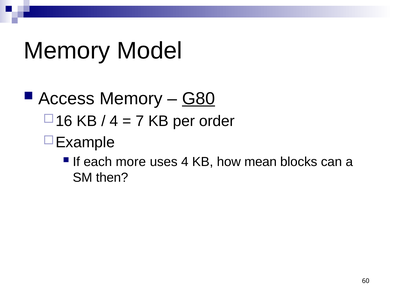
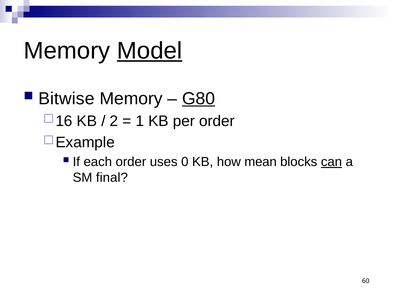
Model underline: none -> present
Access: Access -> Bitwise
4 at (114, 121): 4 -> 2
7: 7 -> 1
each more: more -> order
uses 4: 4 -> 0
can underline: none -> present
then: then -> final
